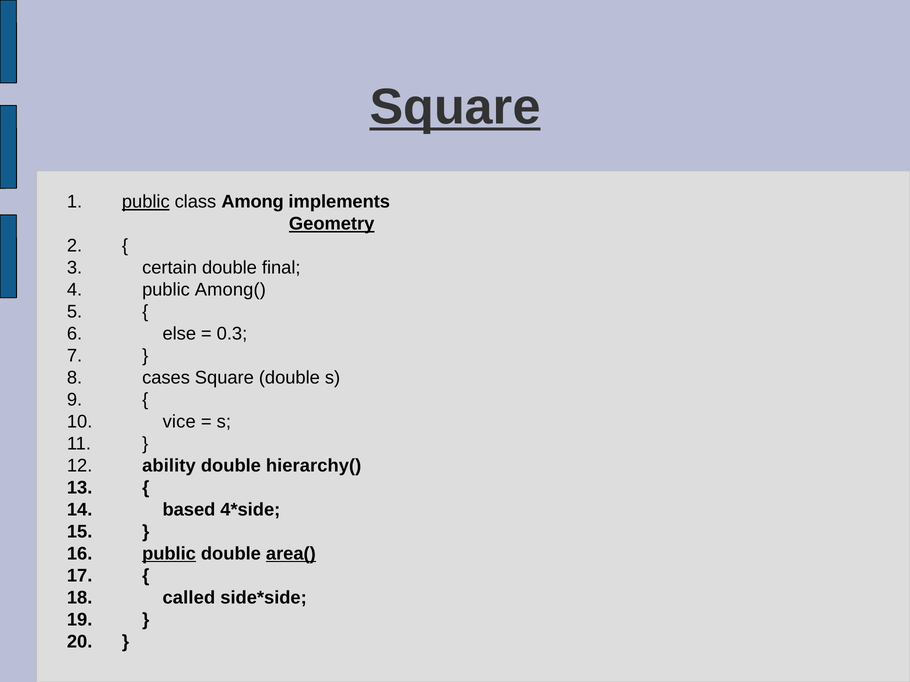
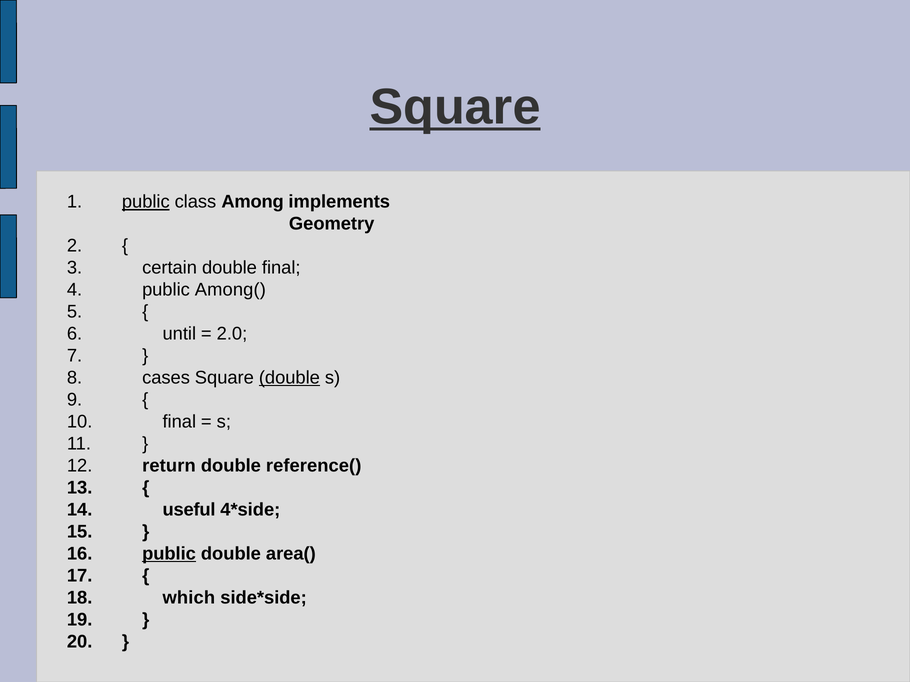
Geometry underline: present -> none
else: else -> until
0.3: 0.3 -> 2.0
double at (289, 378) underline: none -> present
vice at (179, 422): vice -> final
ability: ability -> return
hierarchy(: hierarchy( -> reference(
based: based -> useful
area( underline: present -> none
called: called -> which
